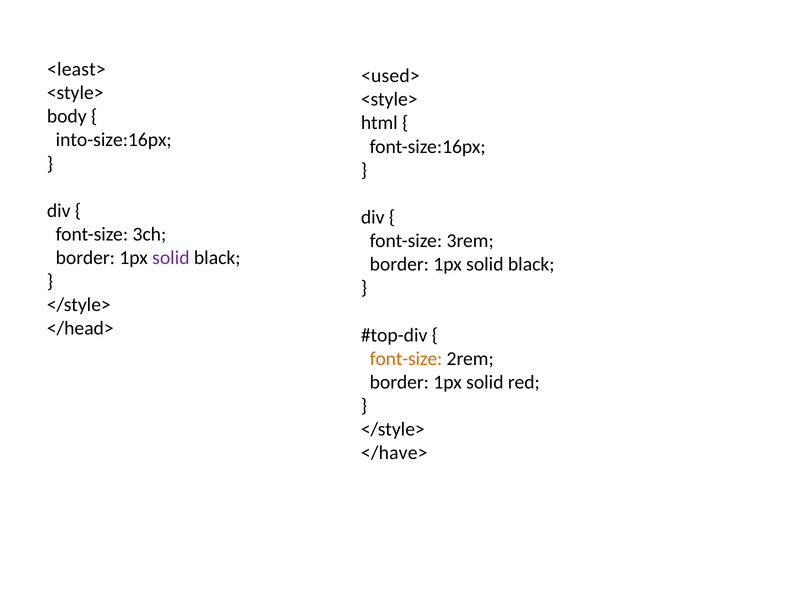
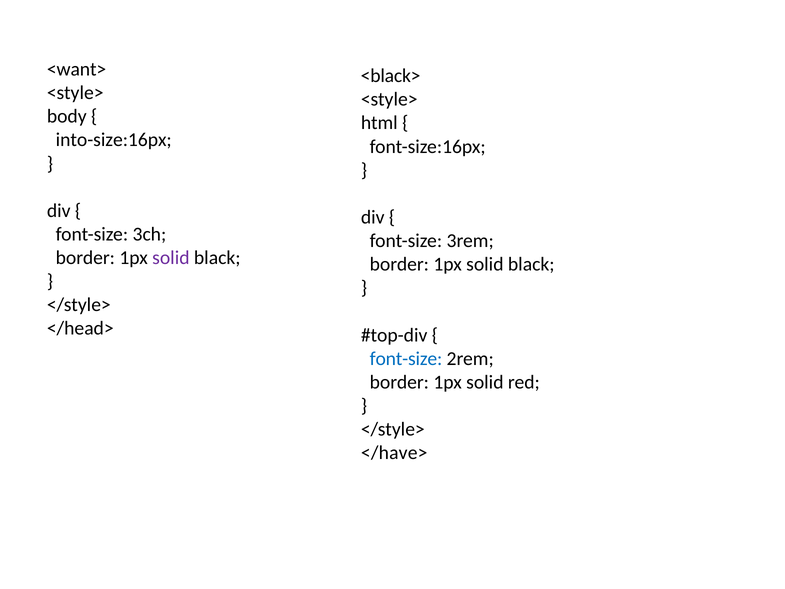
<least>: <least> -> <want>
<used>: <used> -> <black>
font-size at (406, 358) colour: orange -> blue
